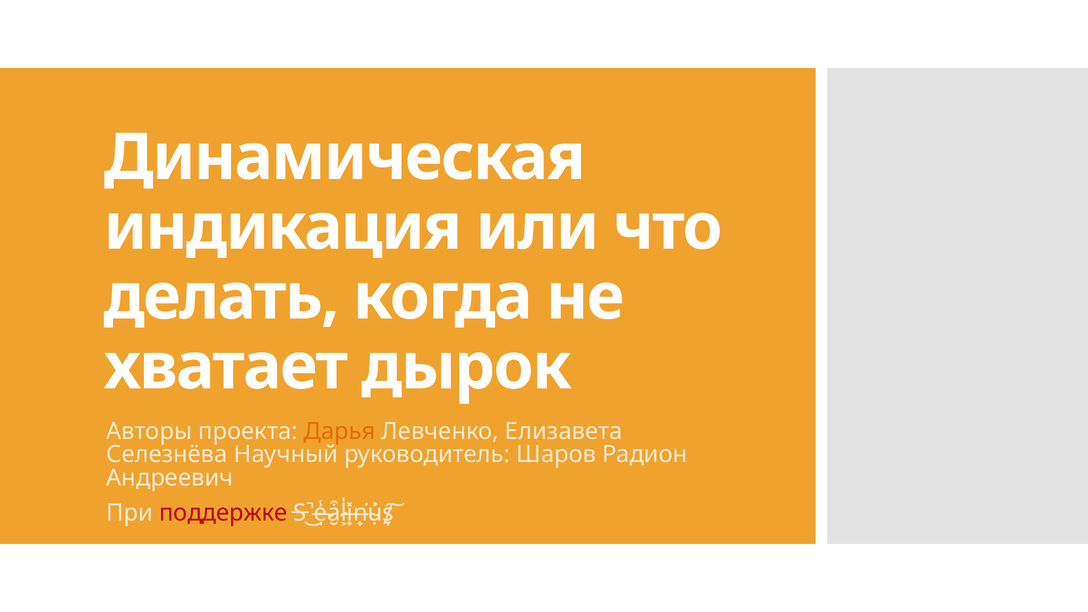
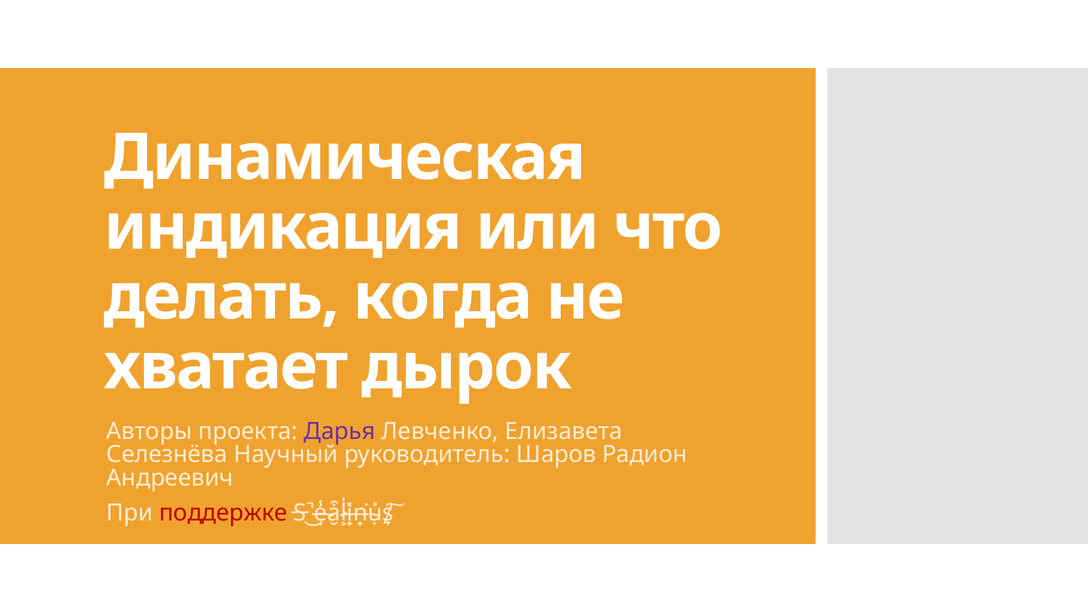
Дарья colour: orange -> purple
